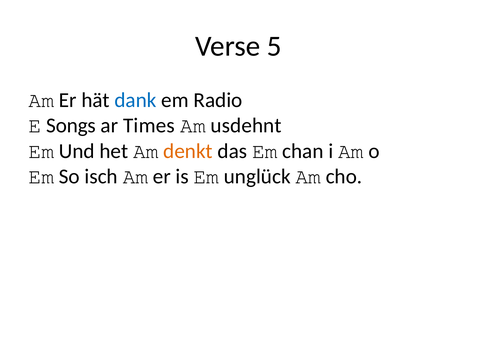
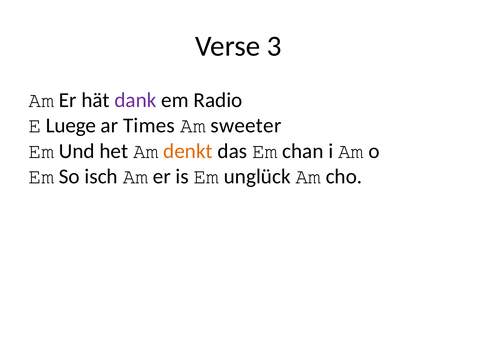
5: 5 -> 3
dank colour: blue -> purple
Songs: Songs -> Luege
usdehnt: usdehnt -> sweeter
